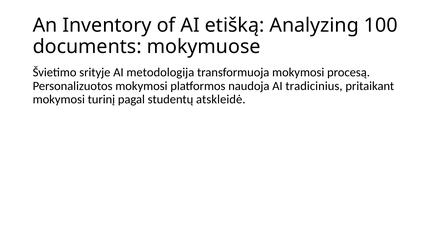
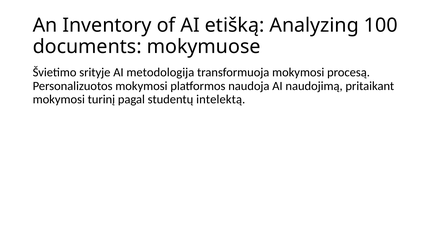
tradicinius: tradicinius -> naudojimą
atskleidė: atskleidė -> intelektą
